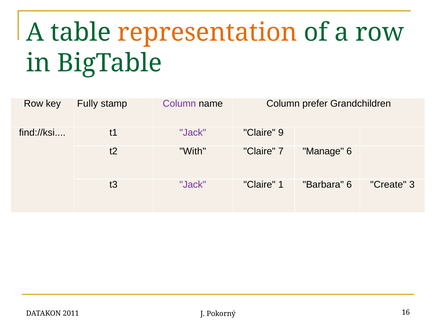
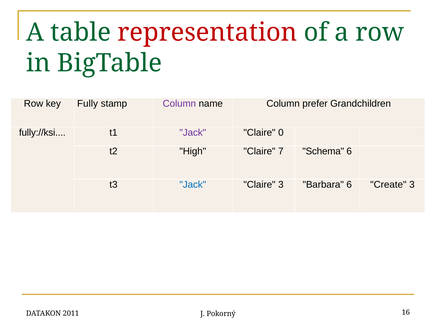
representation colour: orange -> red
find://ksi: find://ksi -> fully://ksi
9: 9 -> 0
With: With -> High
Manage: Manage -> Schema
Jack at (193, 185) colour: purple -> blue
Claire 1: 1 -> 3
